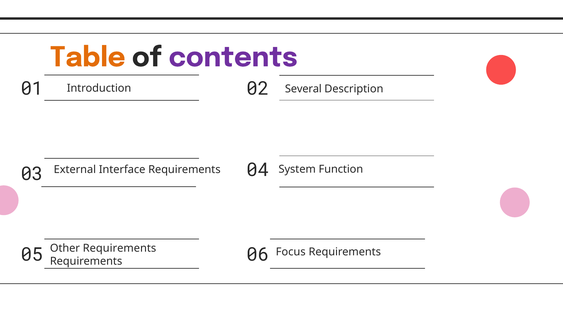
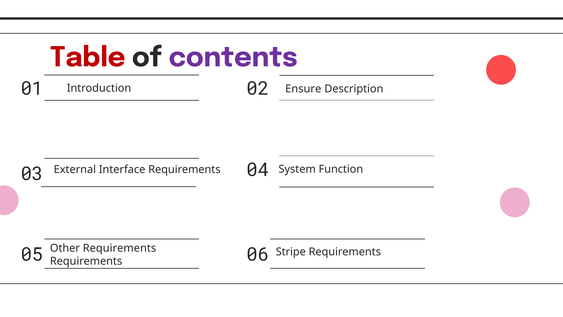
Table colour: orange -> red
Several: Several -> Ensure
Focus: Focus -> Stripe
